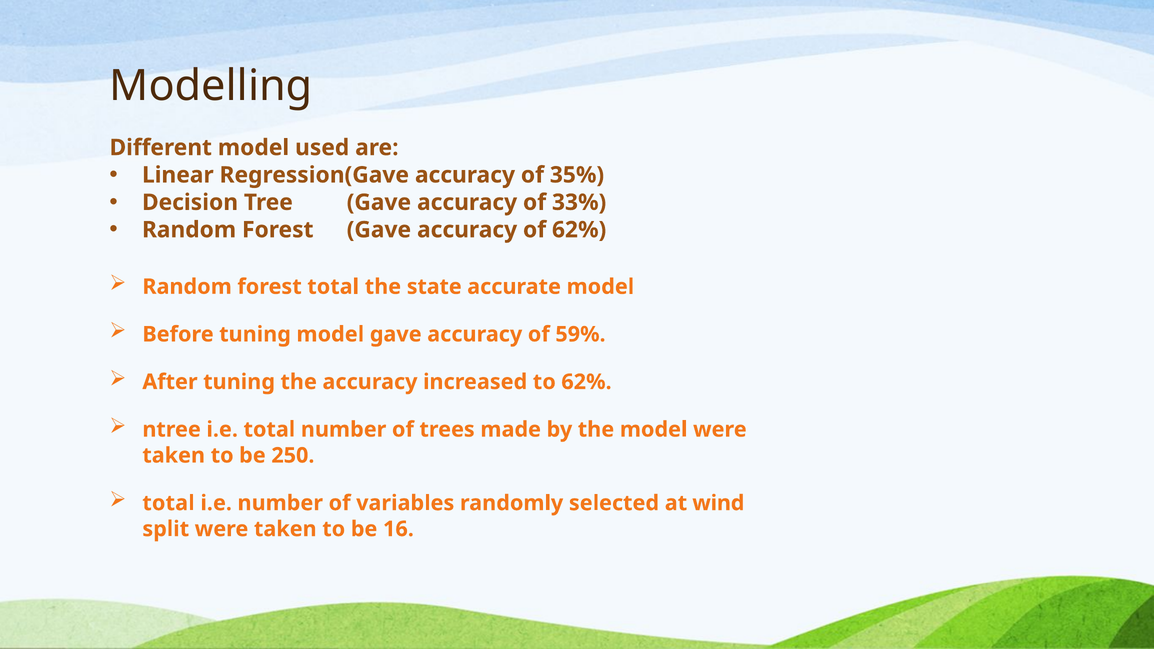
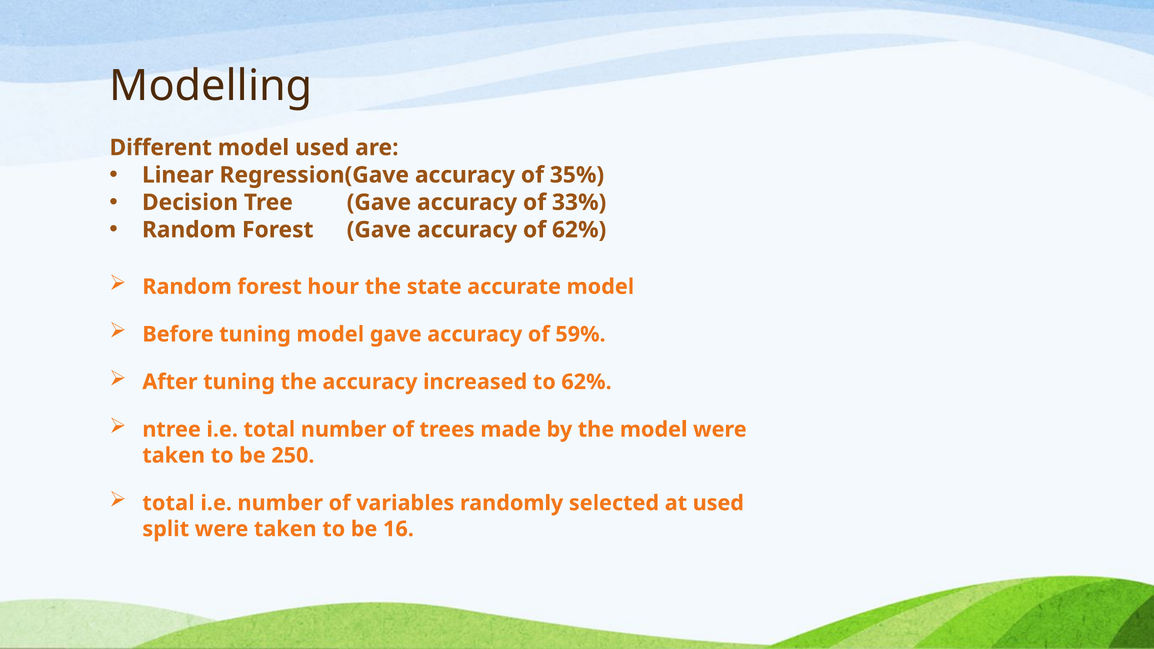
forest total: total -> hour
at wind: wind -> used
